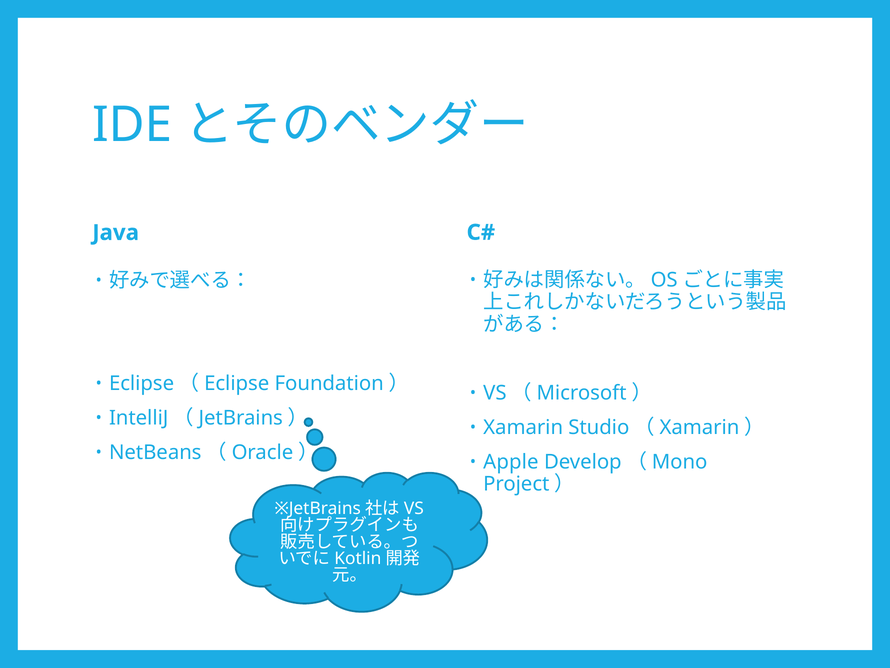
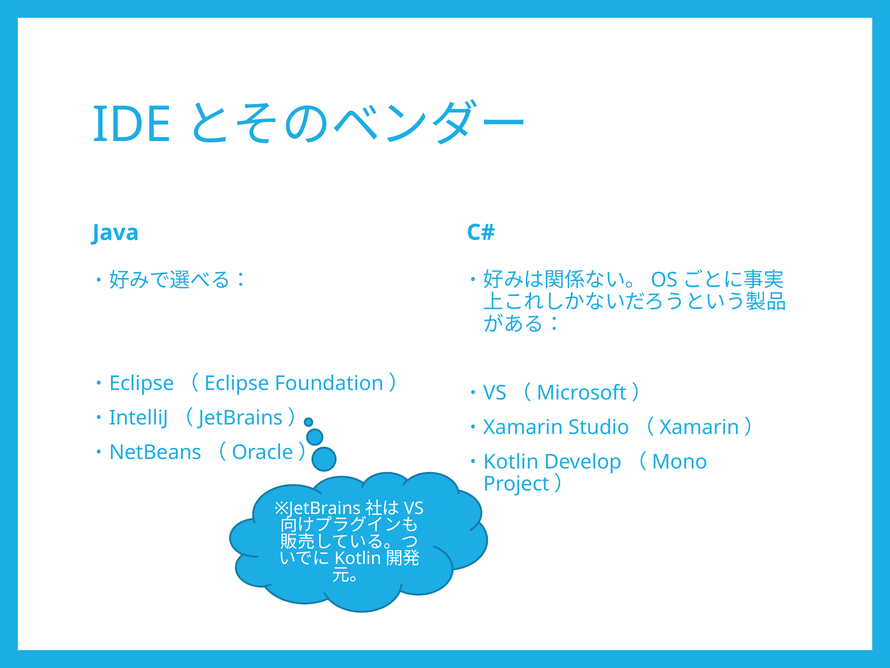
Apple: Apple -> Kotlin
